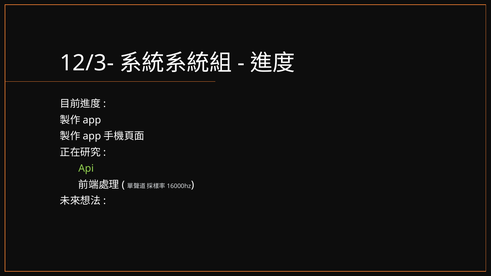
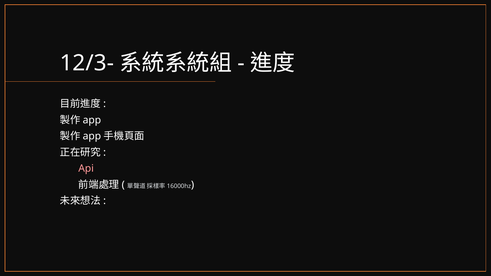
Api colour: light green -> pink
